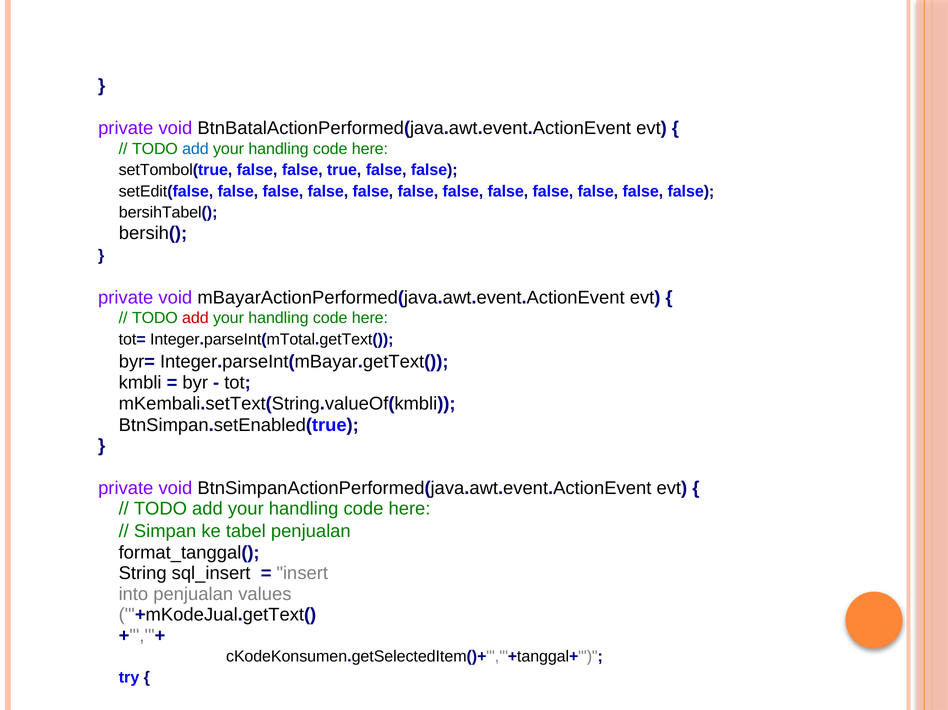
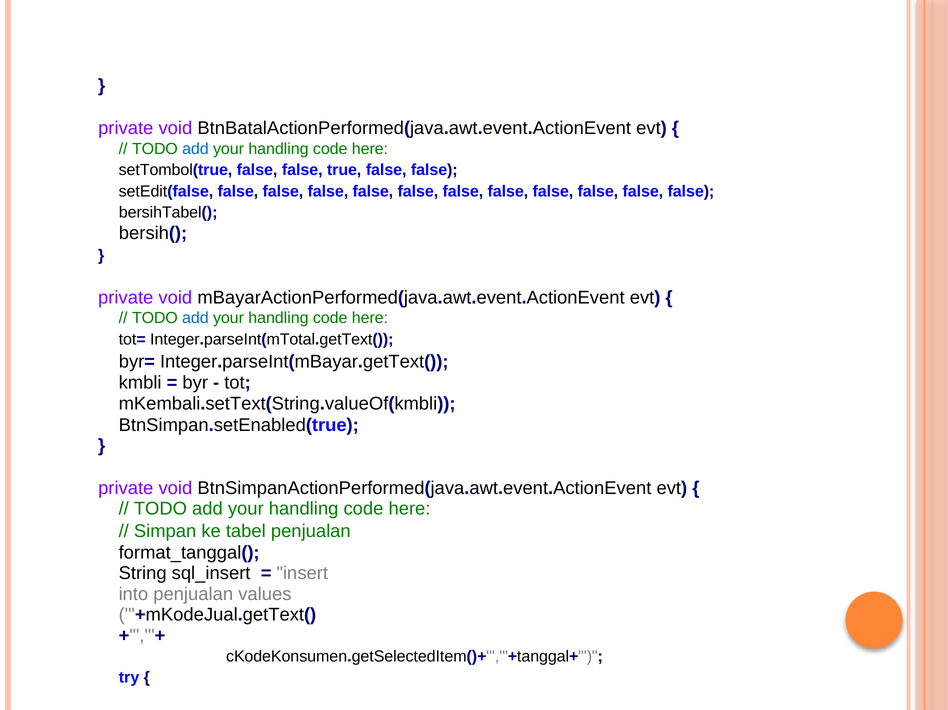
add at (195, 318) colour: red -> blue
